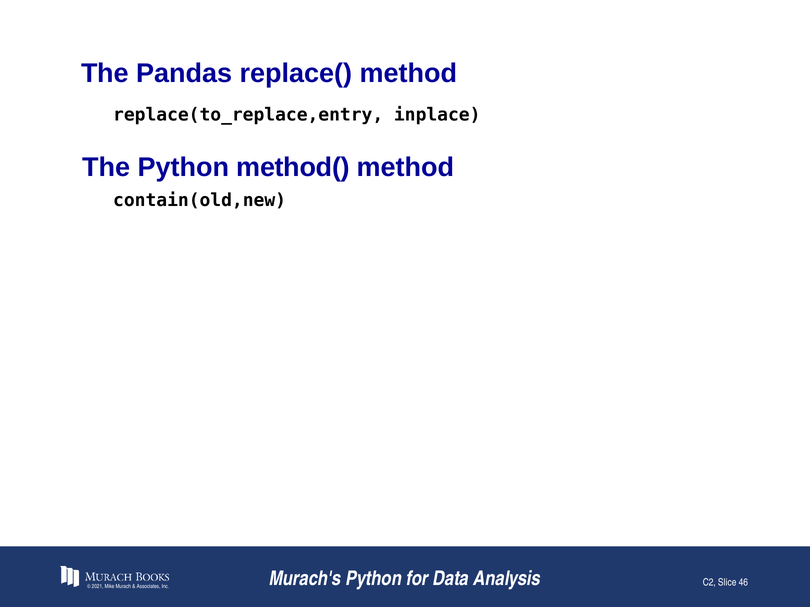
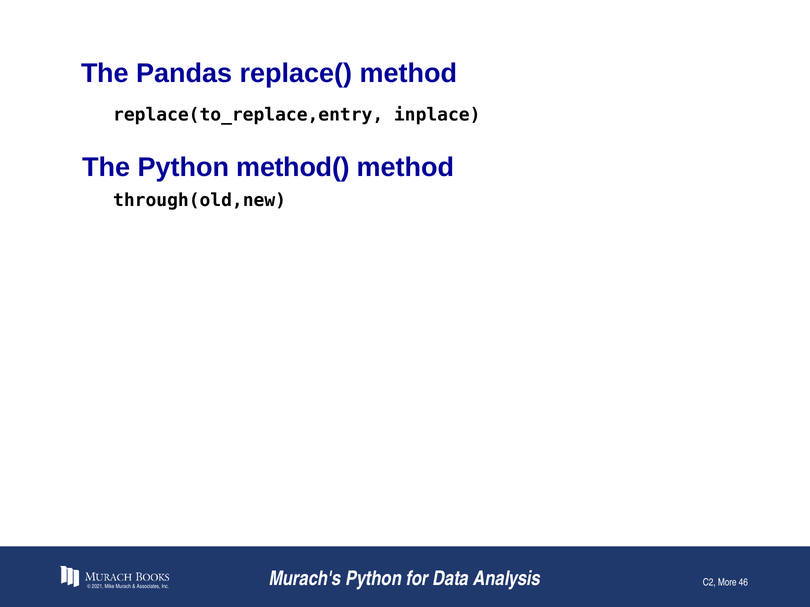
contain(old,new: contain(old,new -> through(old,new
Slice: Slice -> More
